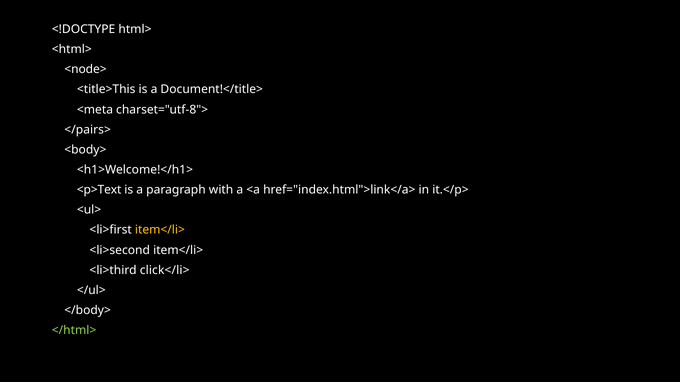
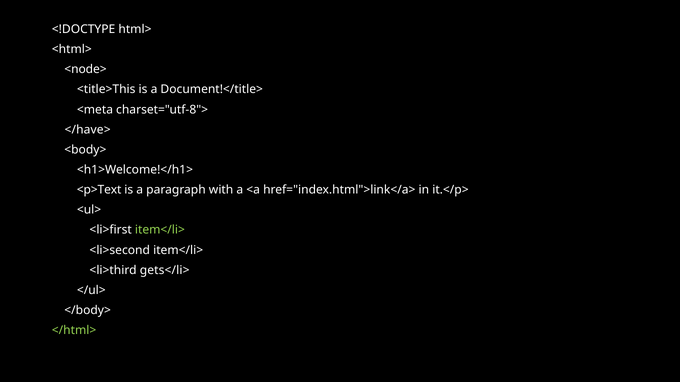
</pairs>: </pairs> -> </have>
item</li> at (160, 230) colour: yellow -> light green
click</li>: click</li> -> gets</li>
